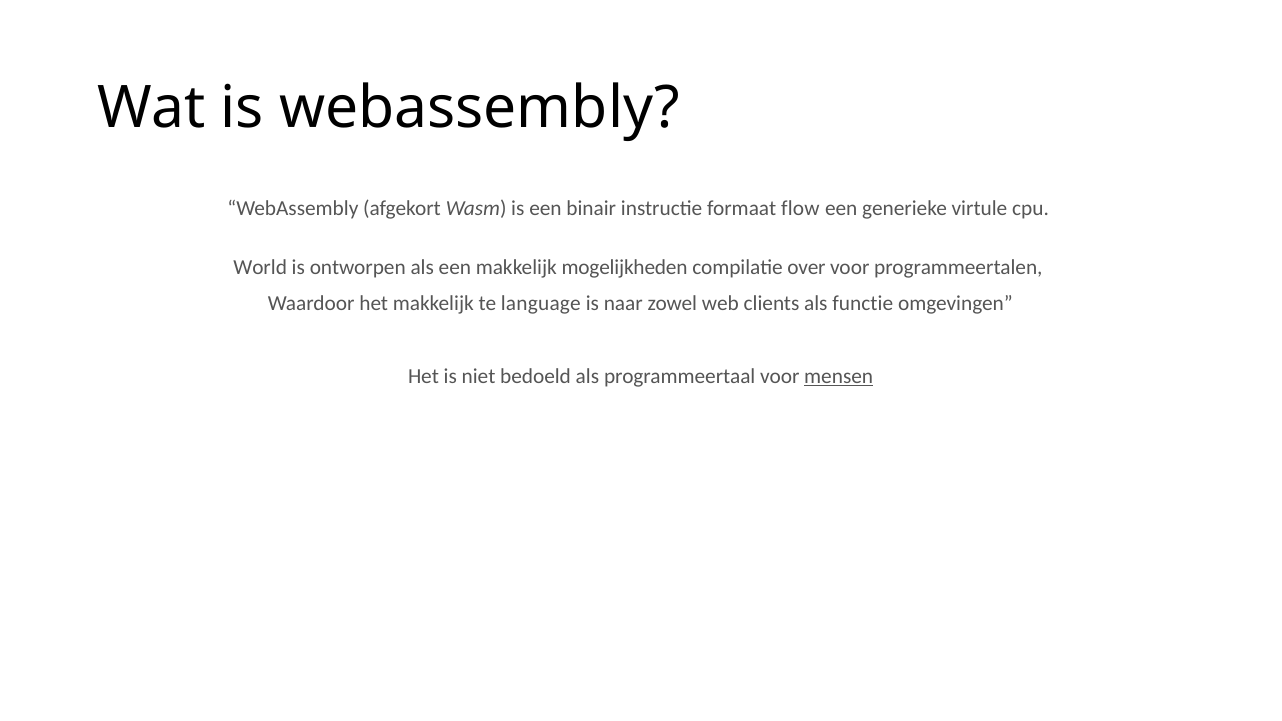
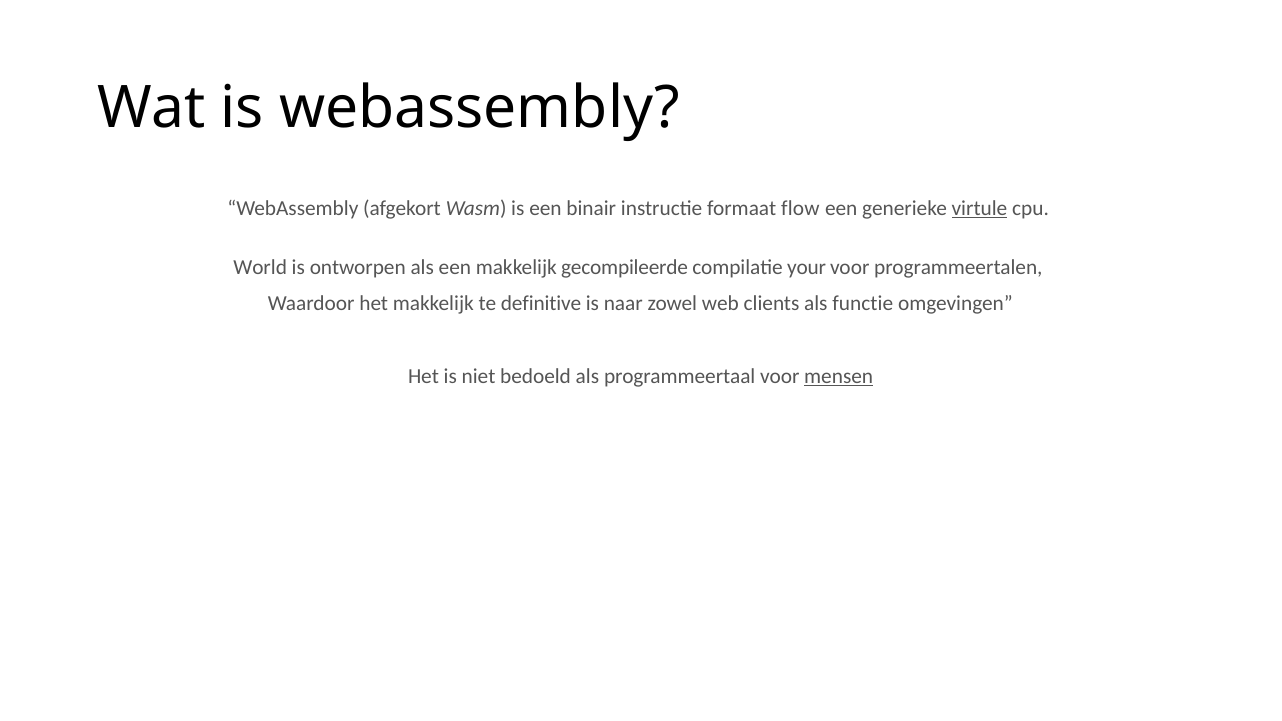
virtule underline: none -> present
mogelijkheden: mogelijkheden -> gecompileerde
over: over -> your
language: language -> definitive
